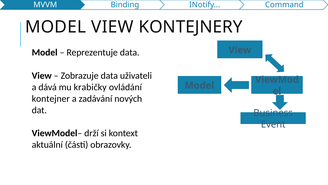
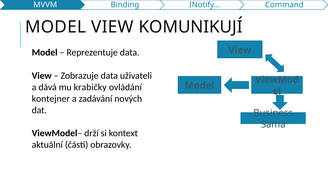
KONTEJNERY: KONTEJNERY -> KOMUNIKUJÍ
Event: Event -> Sama
